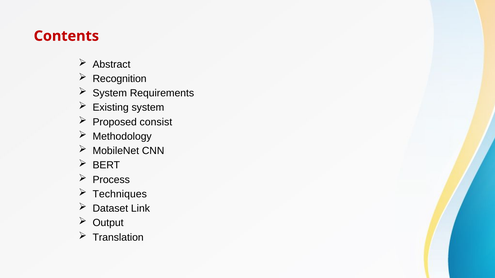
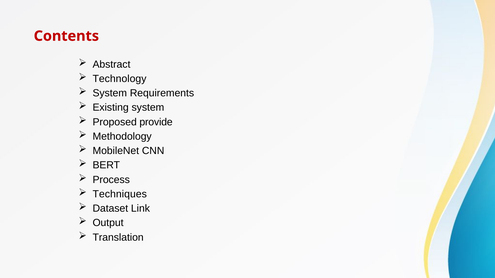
Recognition: Recognition -> Technology
consist: consist -> provide
